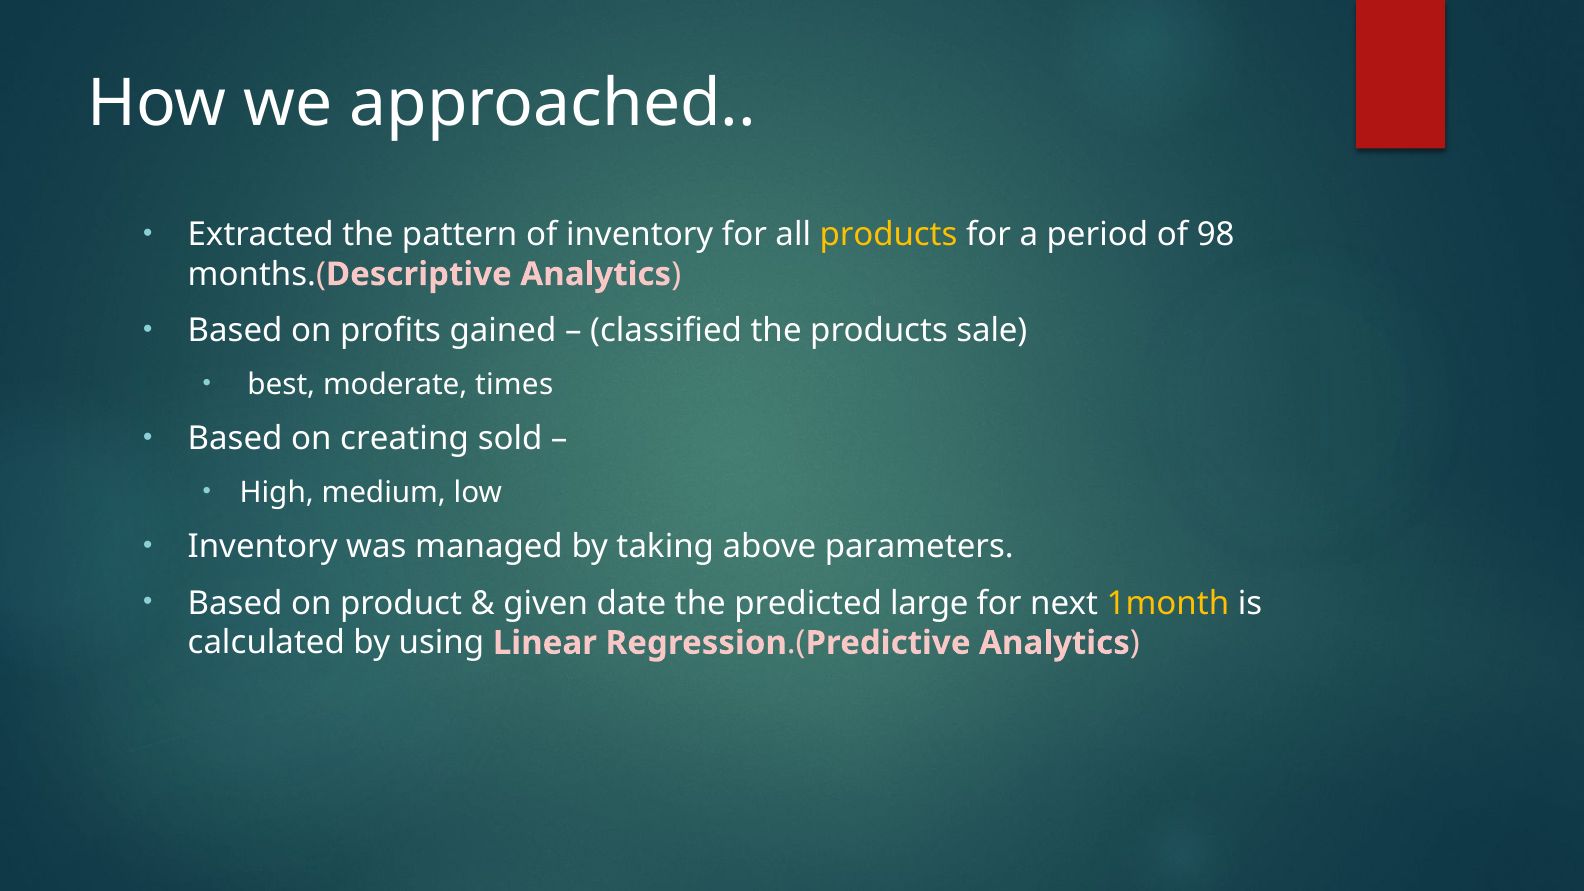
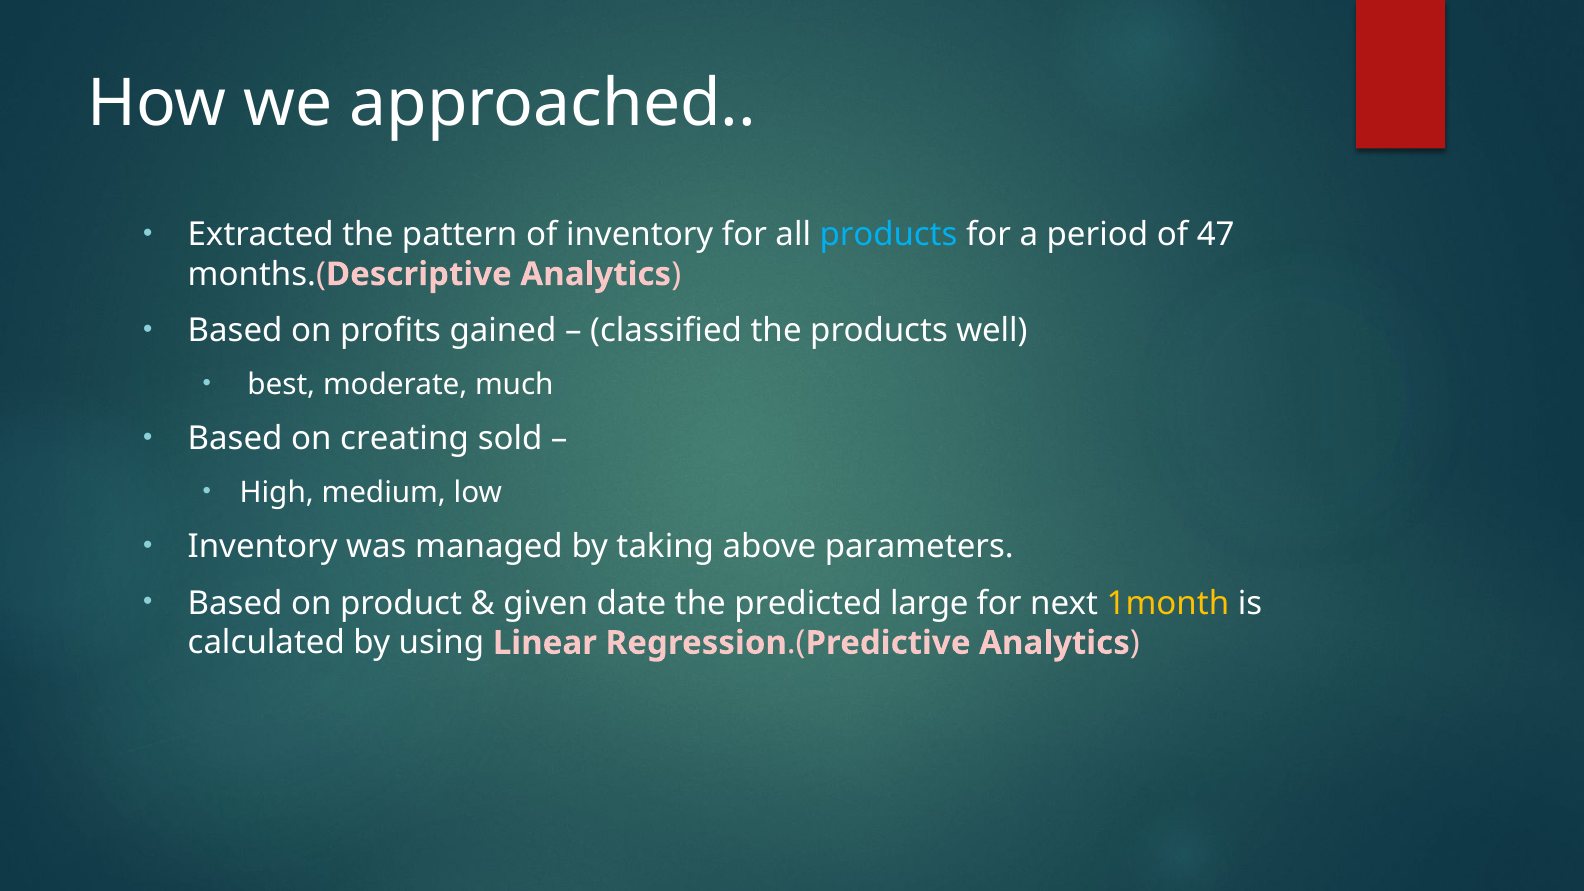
products at (889, 235) colour: yellow -> light blue
98: 98 -> 47
sale: sale -> well
times: times -> much
